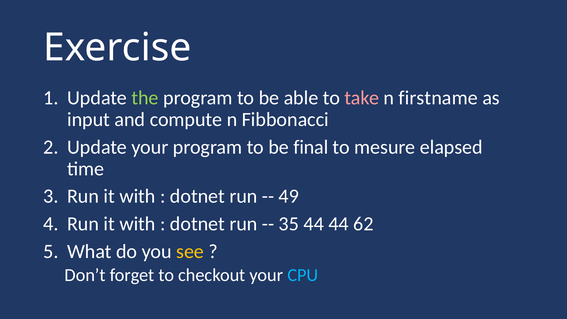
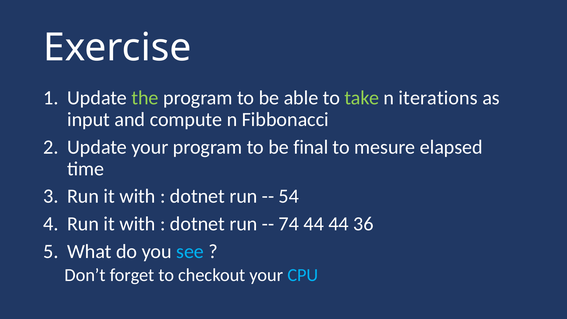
take colour: pink -> light green
firstname: firstname -> iterations
49: 49 -> 54
35: 35 -> 74
62: 62 -> 36
see colour: yellow -> light blue
